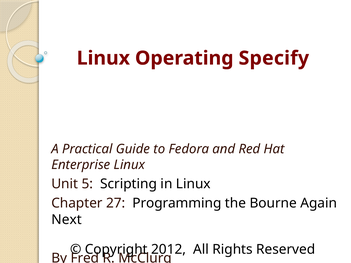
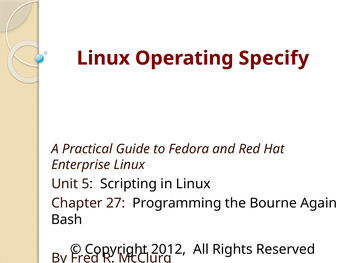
Next: Next -> Bash
